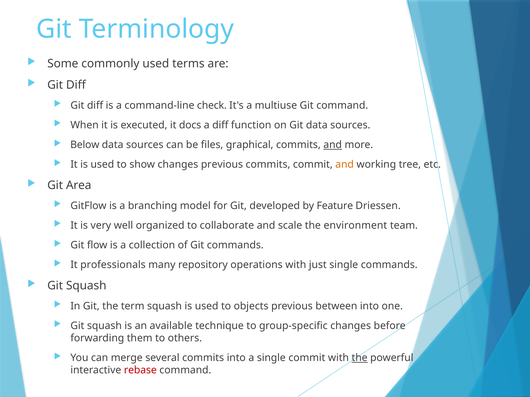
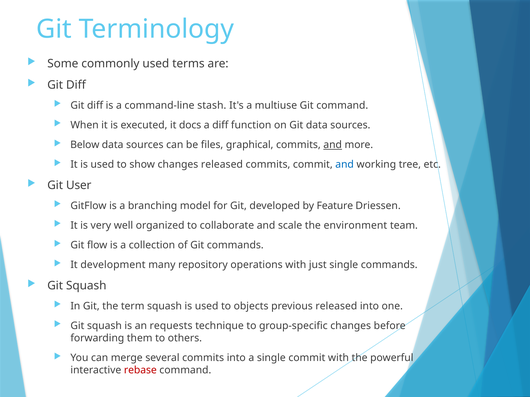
check: check -> stash
changes previous: previous -> released
and at (345, 165) colour: orange -> blue
Area: Area -> User
professionals: professionals -> development
previous between: between -> released
available: available -> requests
the at (360, 358) underline: present -> none
